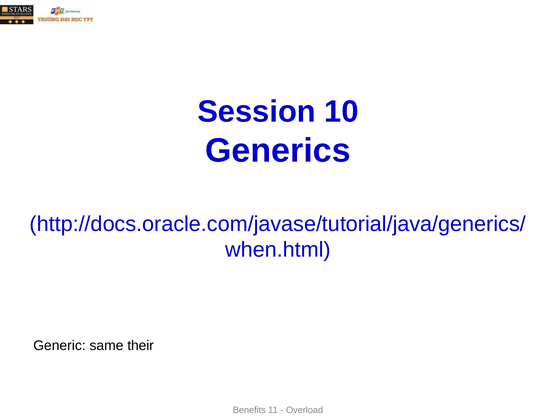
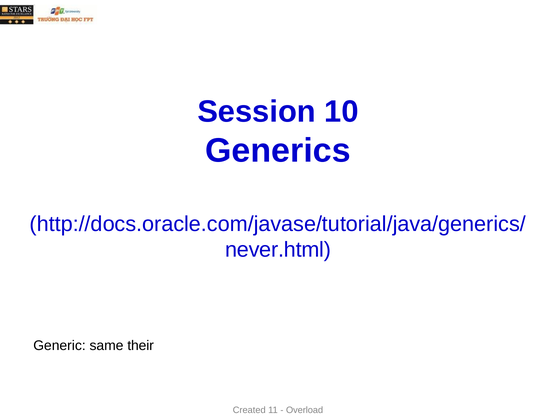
when.html: when.html -> never.html
Benefits: Benefits -> Created
